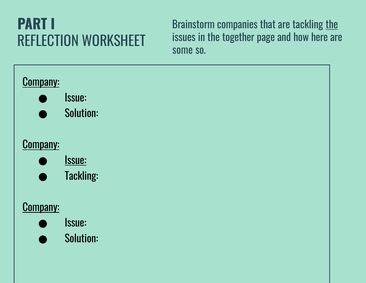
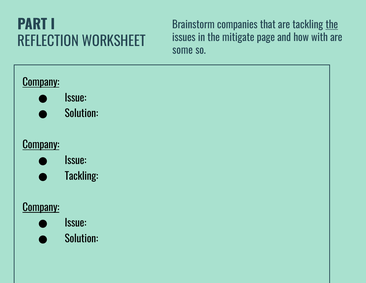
together: together -> mitigate
here: here -> with
Issue at (76, 161) underline: present -> none
